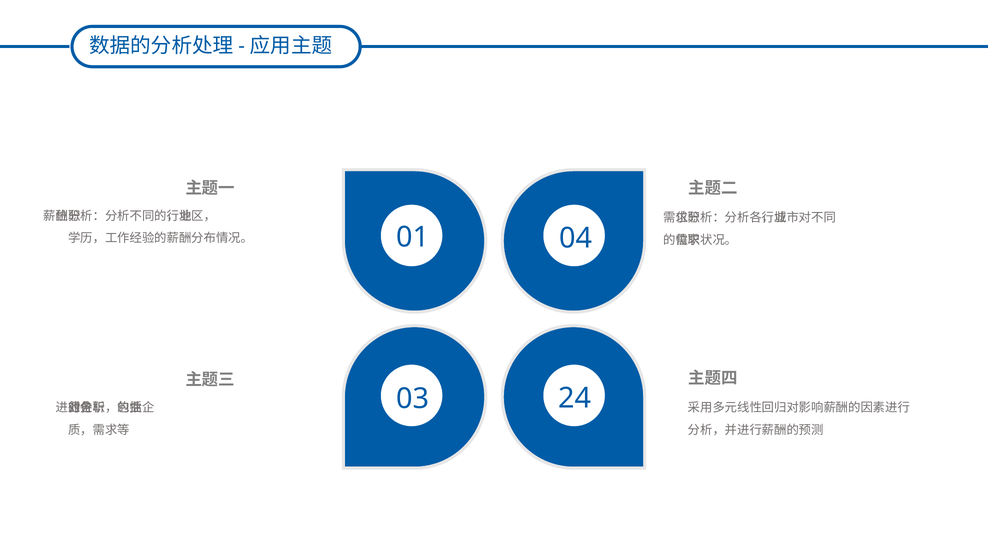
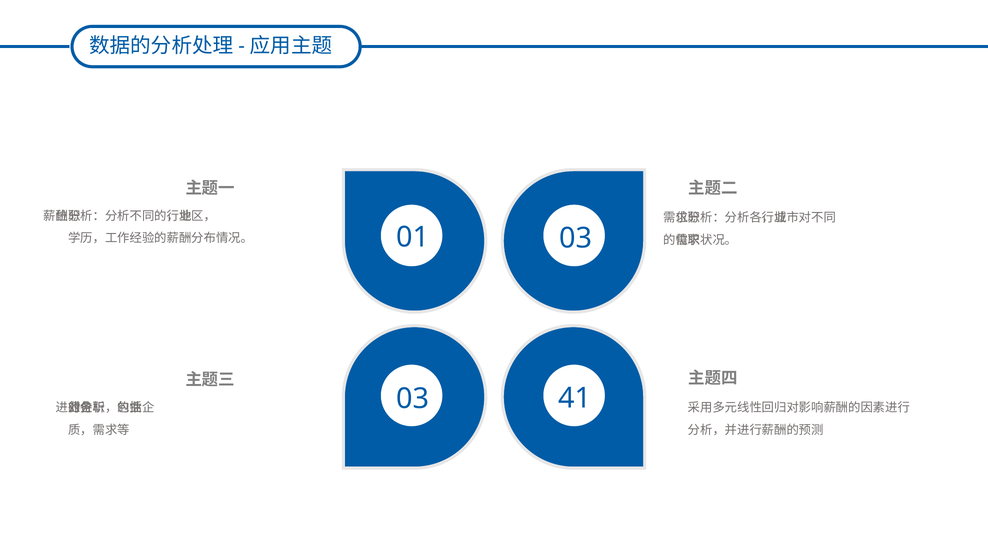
01 04: 04 -> 03
24: 24 -> 41
